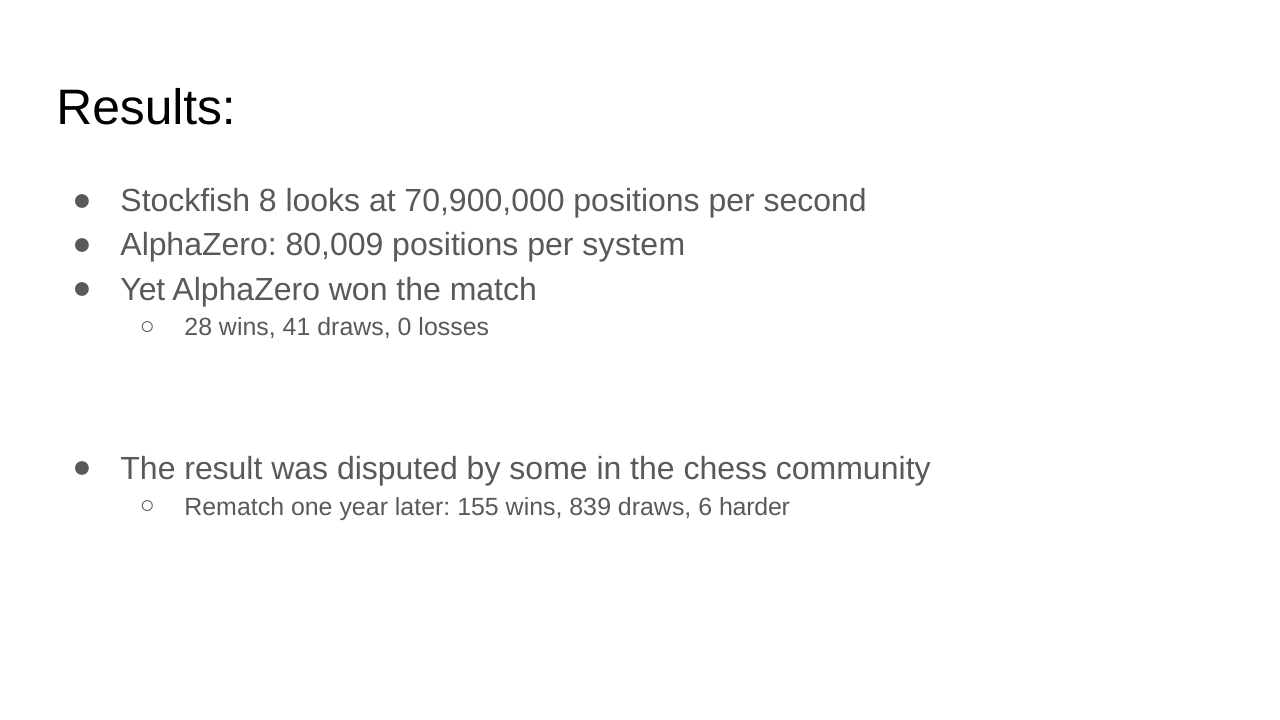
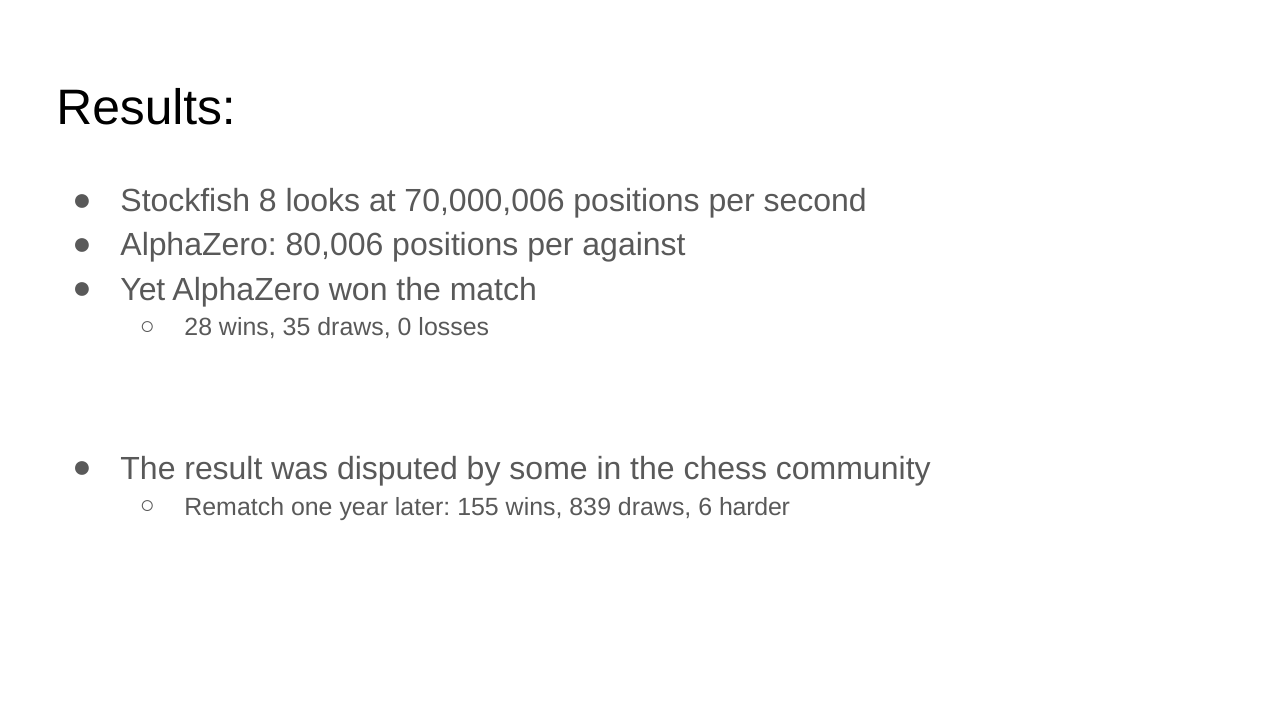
70,900,000: 70,900,000 -> 70,000,006
80,009: 80,009 -> 80,006
system: system -> against
41: 41 -> 35
